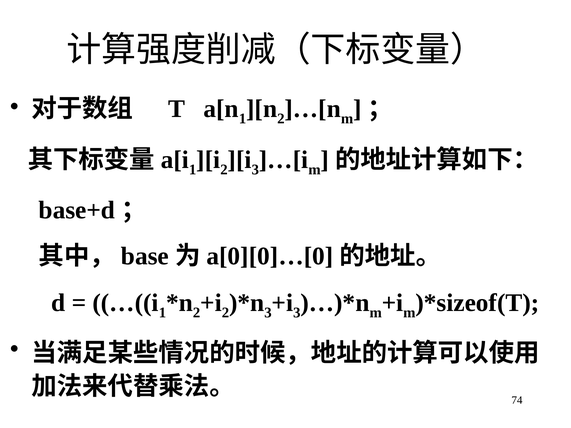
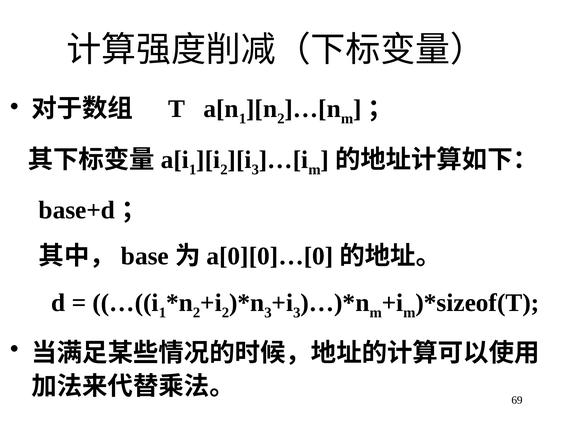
74: 74 -> 69
